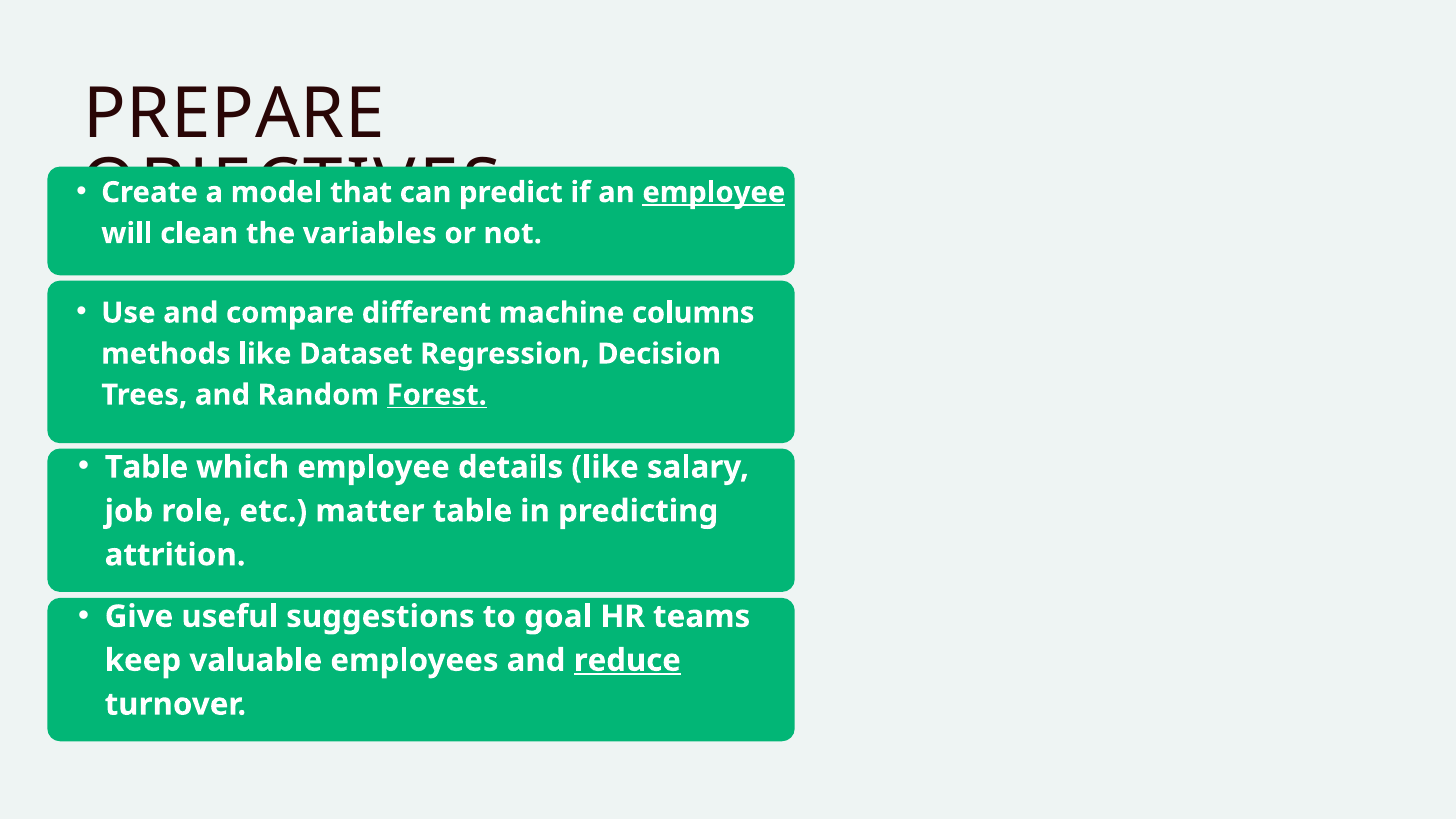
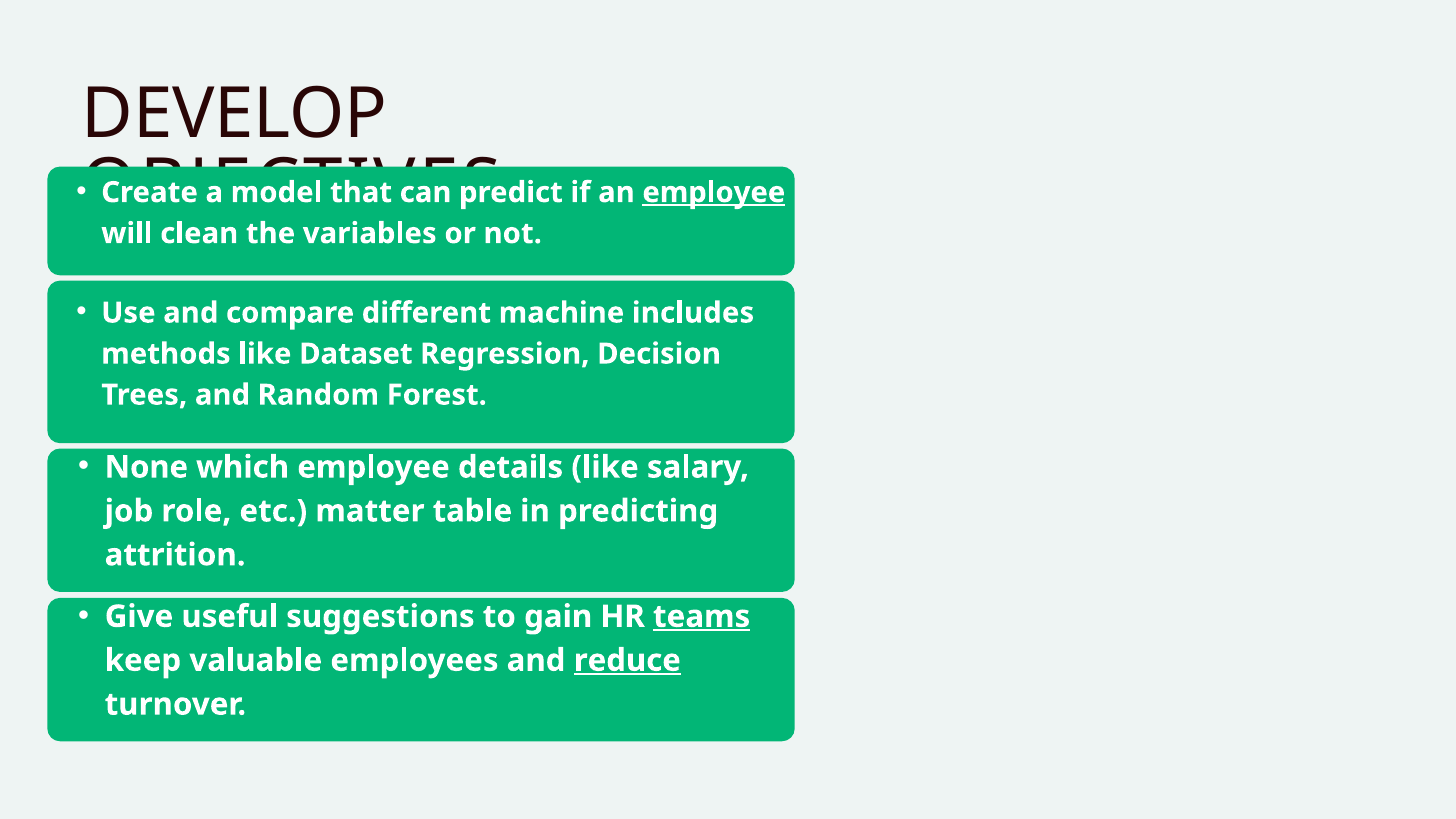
PREPARE: PREPARE -> DEVELOP
columns: columns -> includes
Forest underline: present -> none
Table at (146, 467): Table -> None
goal: goal -> gain
teams underline: none -> present
